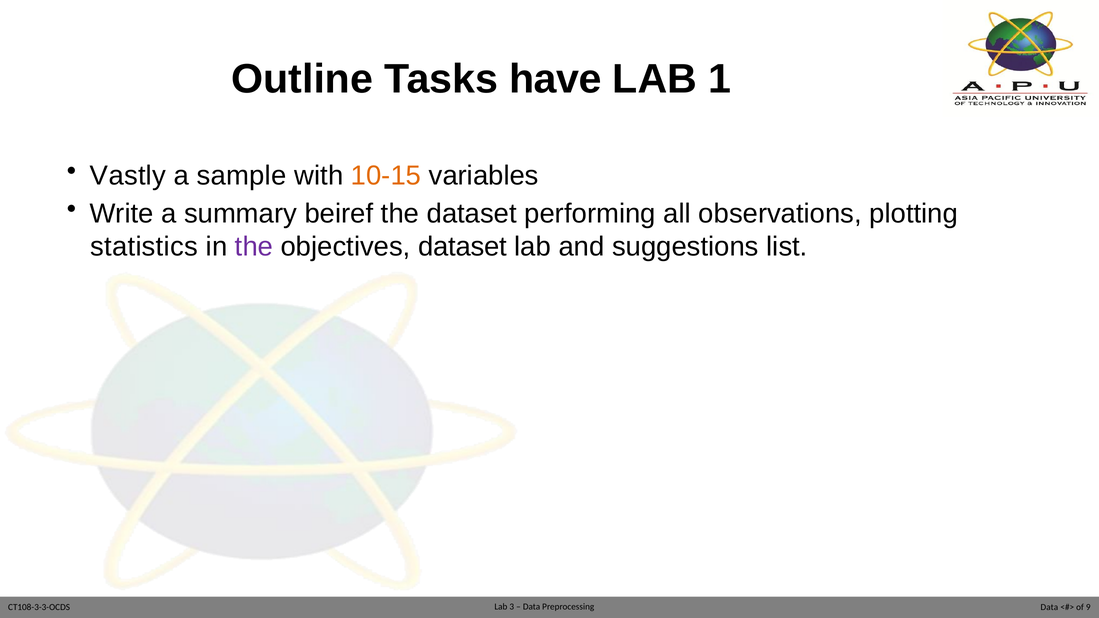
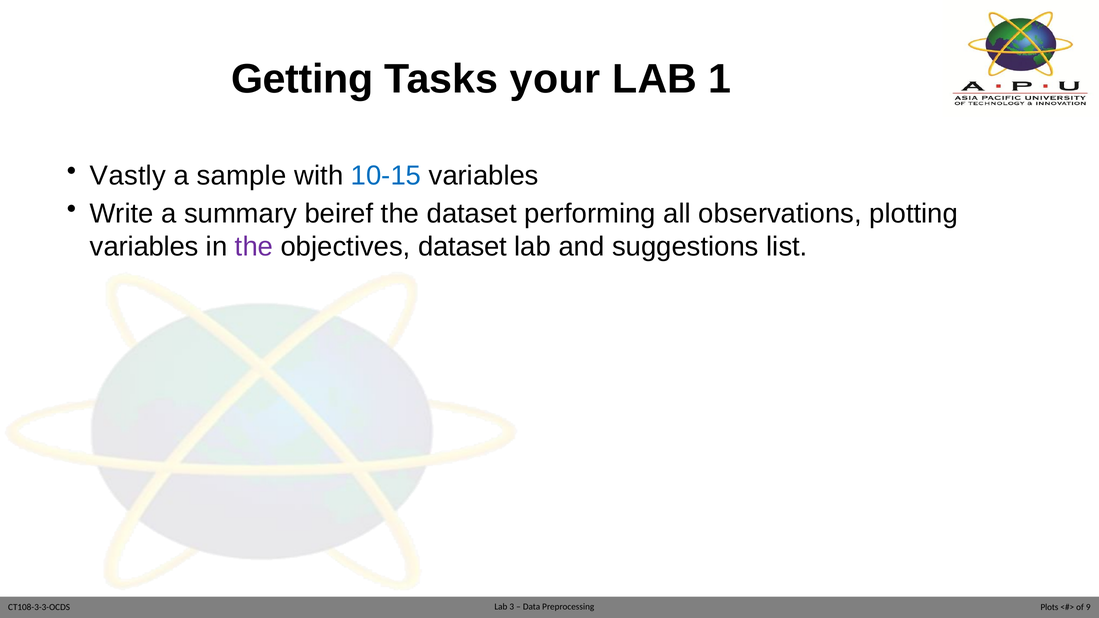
Outline: Outline -> Getting
have: have -> your
10-15 colour: orange -> blue
statistics at (144, 247): statistics -> variables
Data at (1049, 607): Data -> Plots
